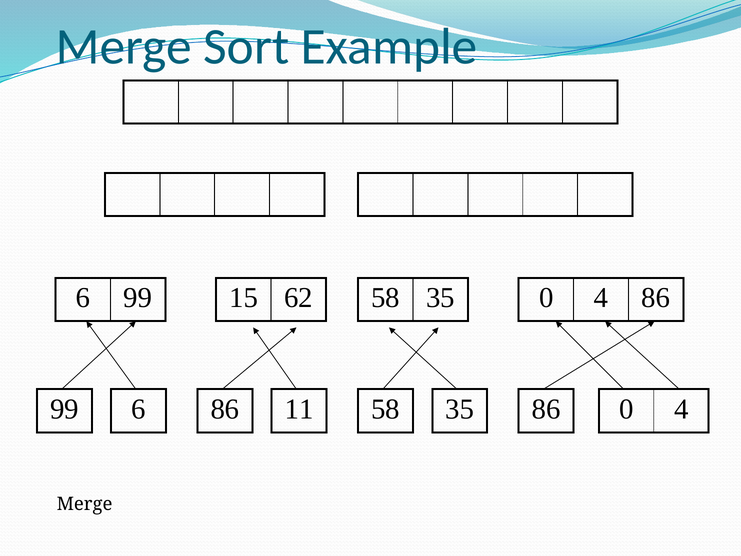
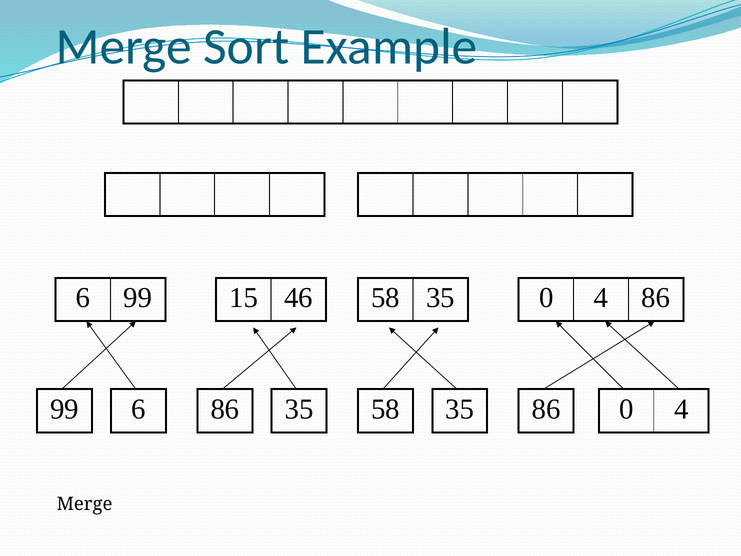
62: 62 -> 46
86 11: 11 -> 35
